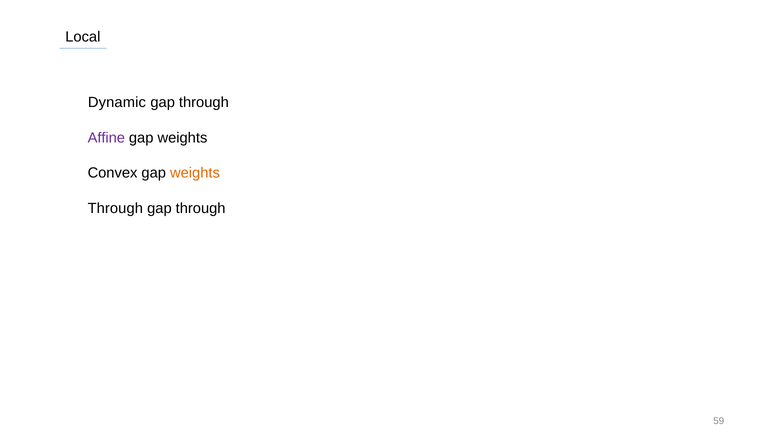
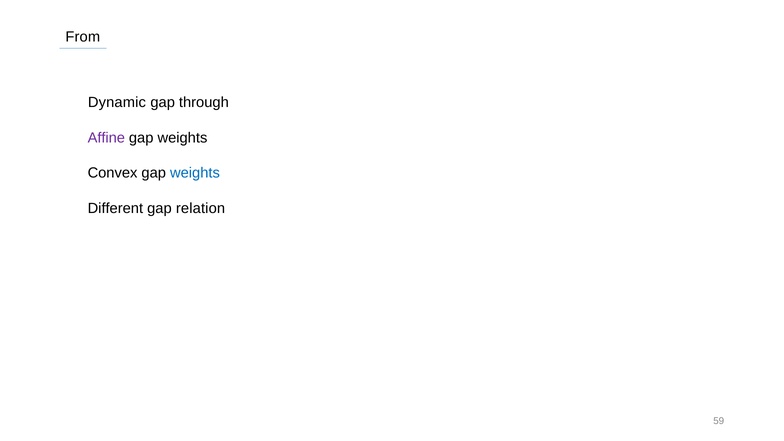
Local: Local -> From
weights at (195, 173) colour: orange -> blue
Through at (115, 208): Through -> Different
through at (201, 208): through -> relation
